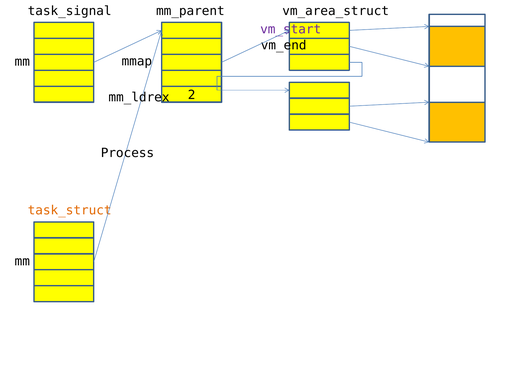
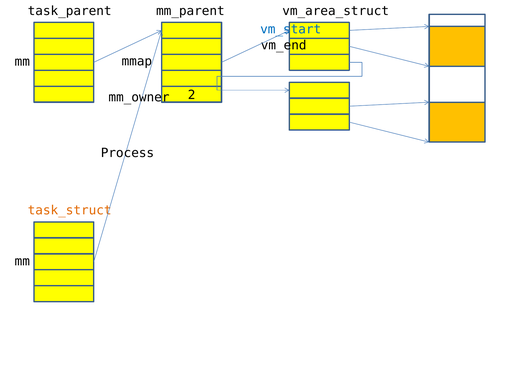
task_signal: task_signal -> task_parent
vm_start colour: purple -> blue
mm_ldrex: mm_ldrex -> mm_owner
